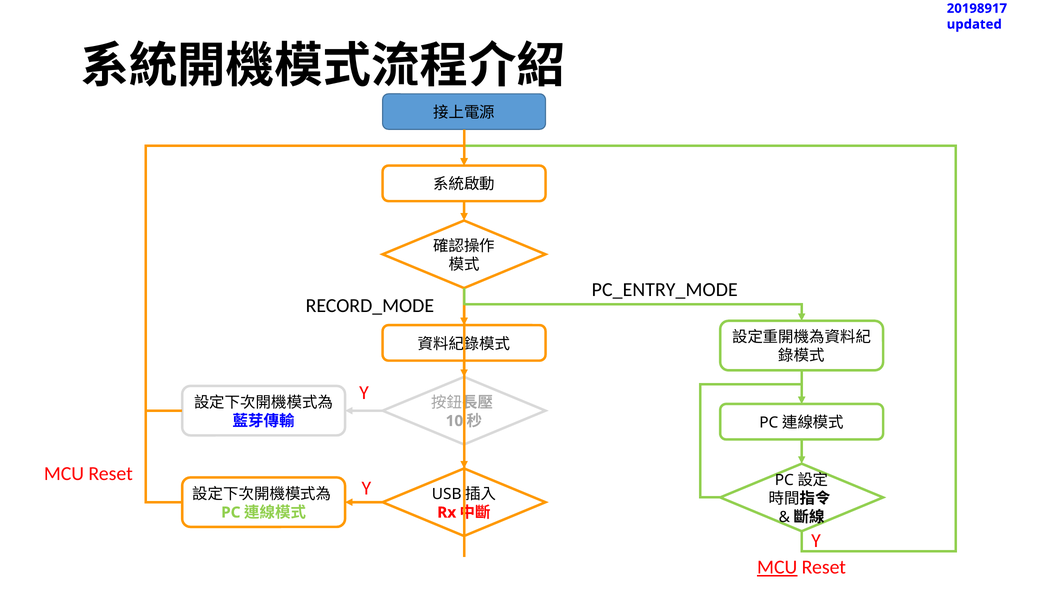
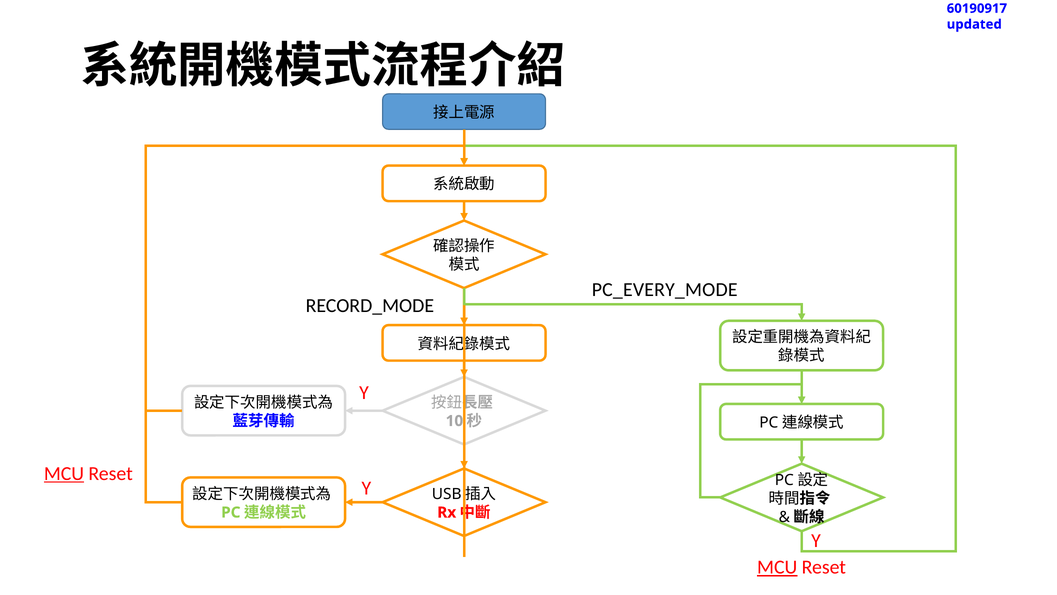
20198917: 20198917 -> 60190917
PC_ENTRY_MODE: PC_ENTRY_MODE -> PC_EVERY_MODE
MCU at (64, 473) underline: none -> present
